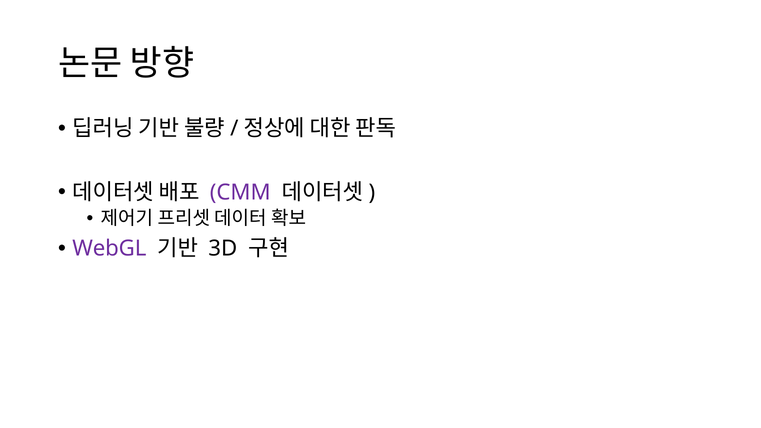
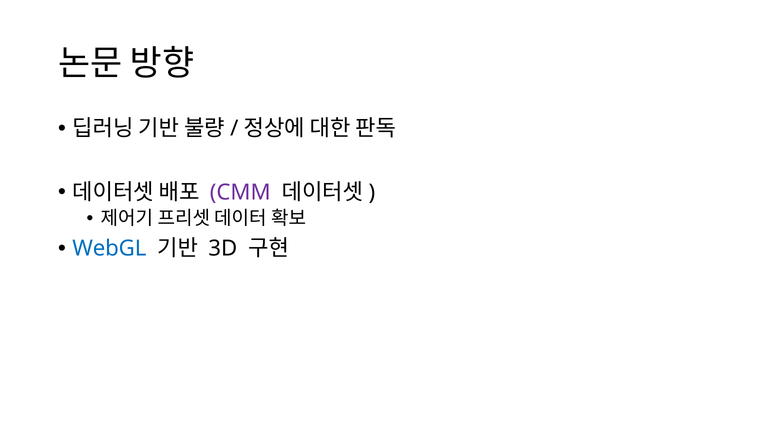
WebGL colour: purple -> blue
